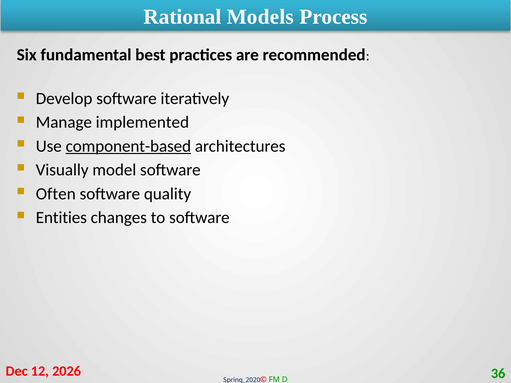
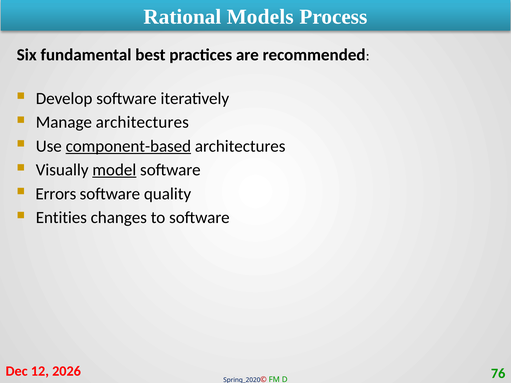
Manage implemented: implemented -> architectures
model underline: none -> present
Often: Often -> Errors
36: 36 -> 76
